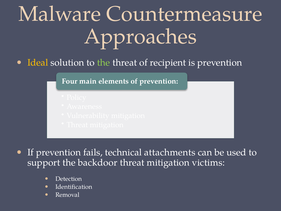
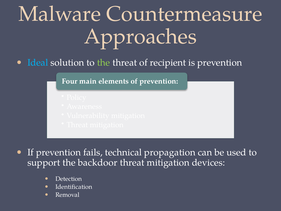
Ideal colour: yellow -> light blue
attachments: attachments -> propagation
victims: victims -> devices
